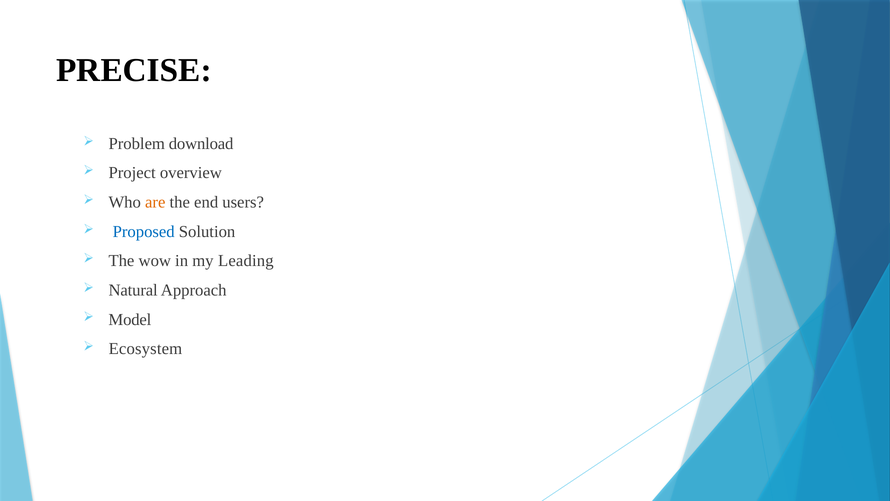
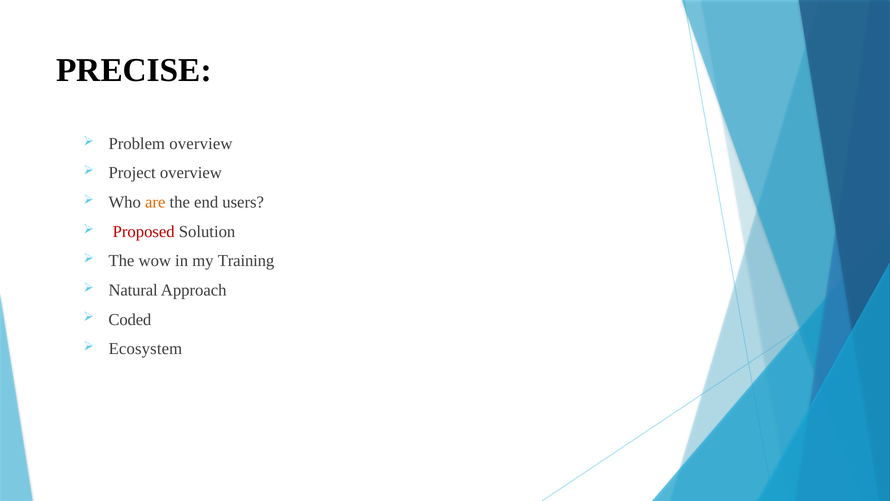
Problem download: download -> overview
Proposed colour: blue -> red
Leading: Leading -> Training
Model: Model -> Coded
